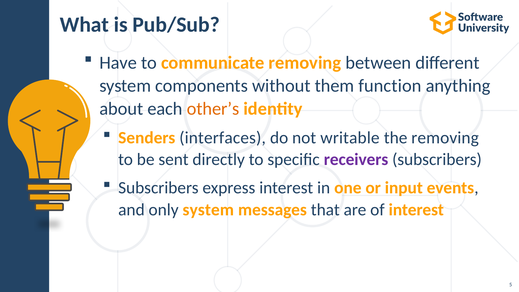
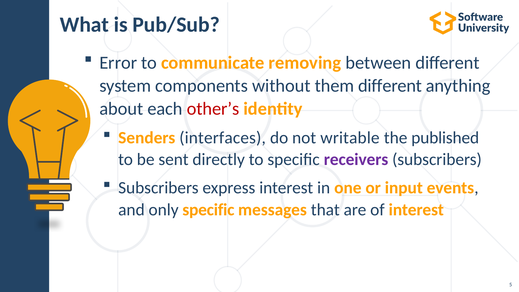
Have: Have -> Error
them function: function -> different
other’s colour: orange -> red
the removing: removing -> published
only system: system -> specific
